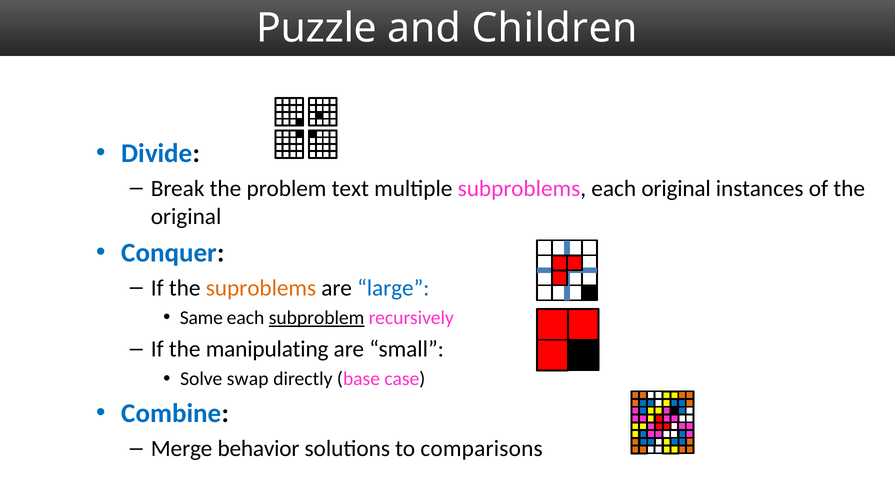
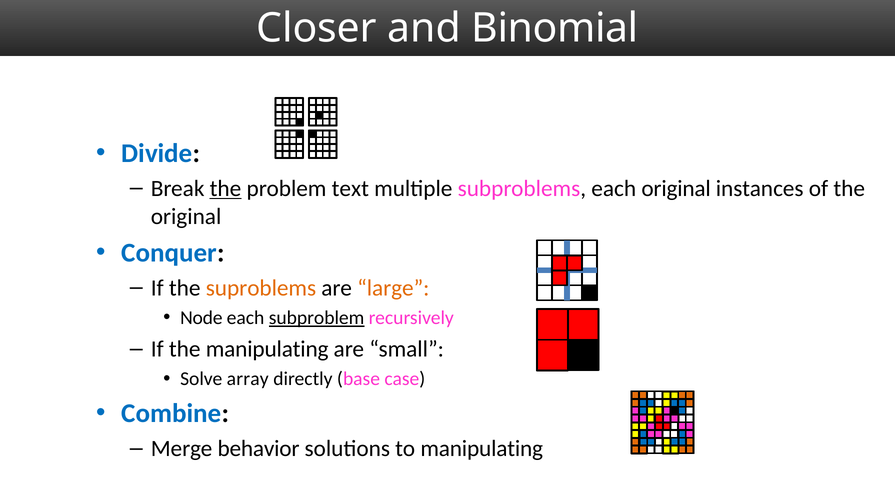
Puzzle: Puzzle -> Closer
Children: Children -> Binomial
the at (225, 189) underline: none -> present
large colour: blue -> orange
Same: Same -> Node
swap: swap -> array
to comparisons: comparisons -> manipulating
